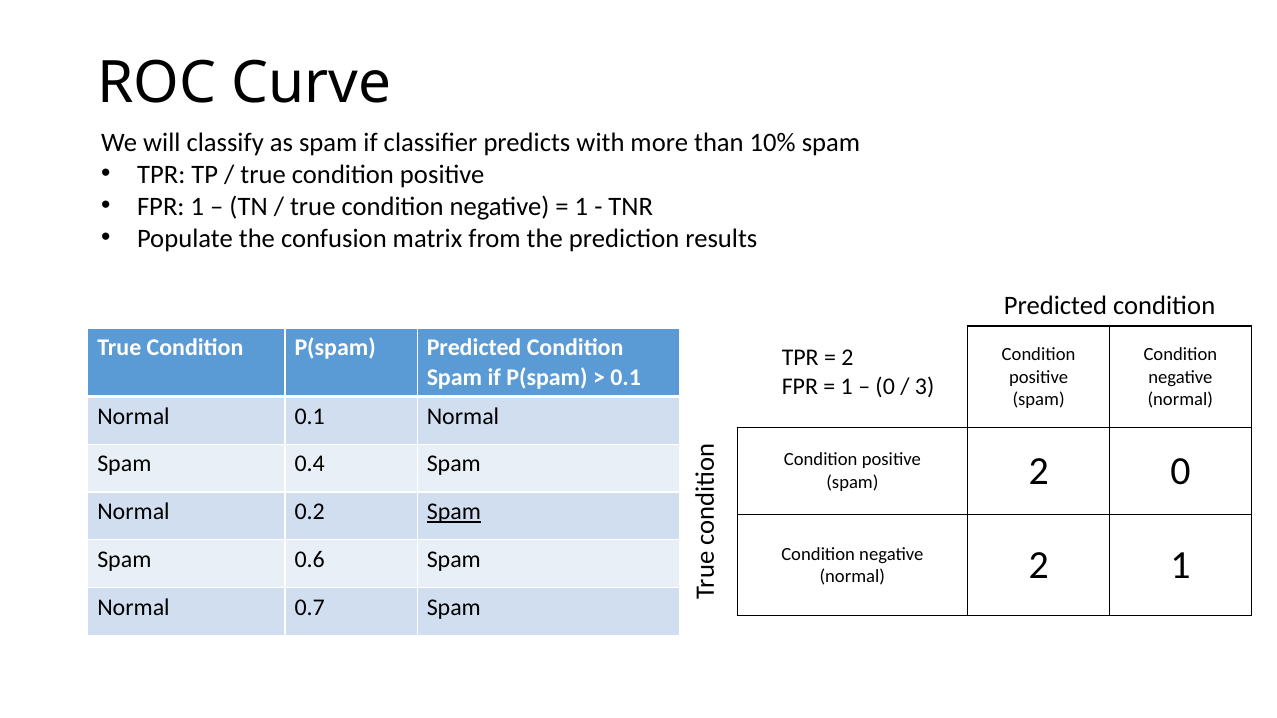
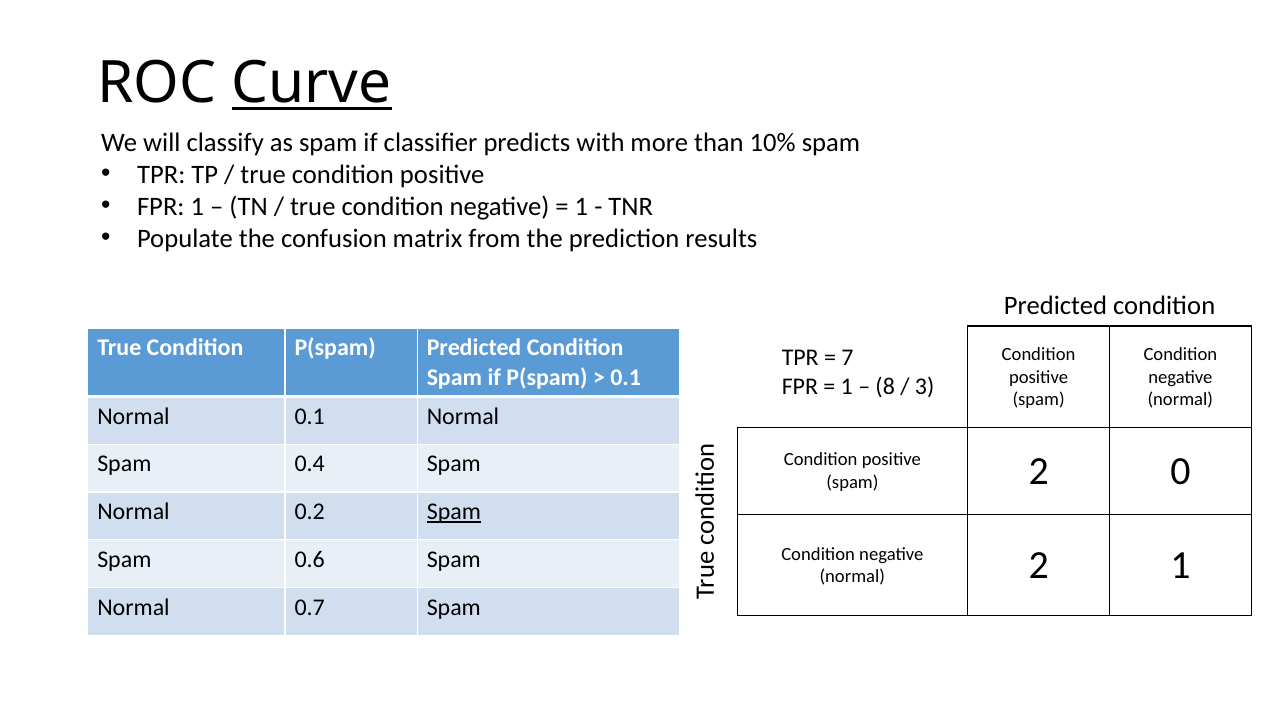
Curve underline: none -> present
2 at (847, 358): 2 -> 7
0 at (885, 387): 0 -> 8
